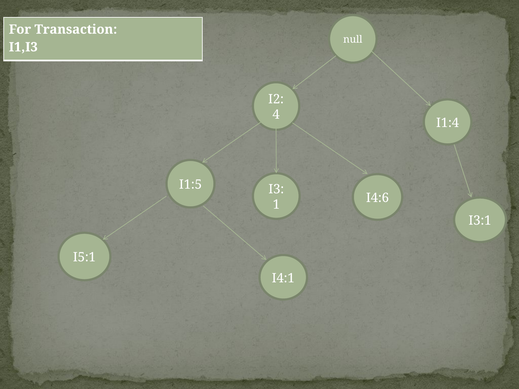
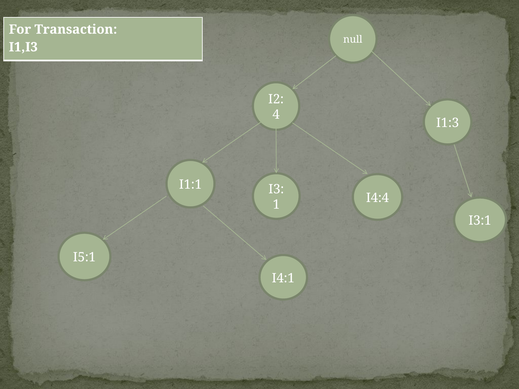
I1:4: I1:4 -> I1:3
I1:5: I1:5 -> I1:1
I4:6: I4:6 -> I4:4
